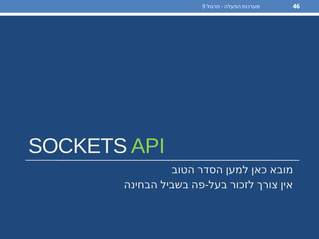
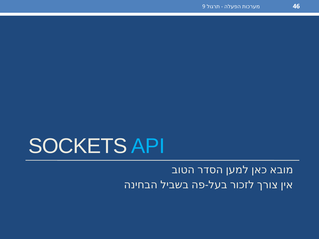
API colour: light green -> light blue
